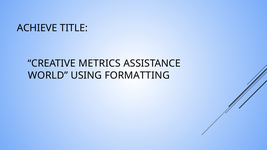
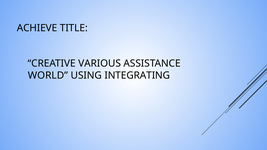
METRICS: METRICS -> VARIOUS
FORMATTING: FORMATTING -> INTEGRATING
